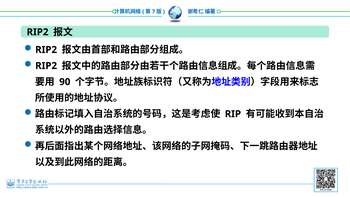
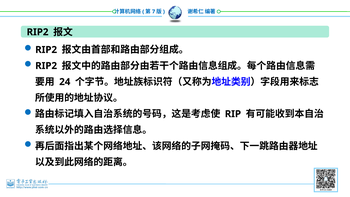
90: 90 -> 24
